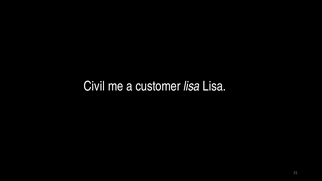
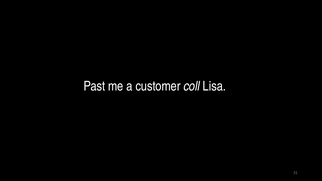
Civil: Civil -> Past
customer lisa: lisa -> coll
